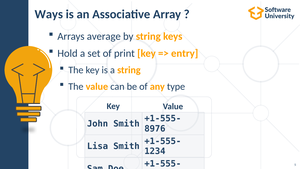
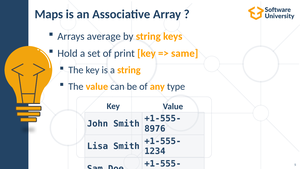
Ways: Ways -> Maps
entry: entry -> same
